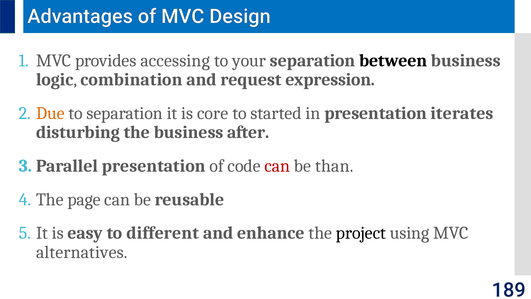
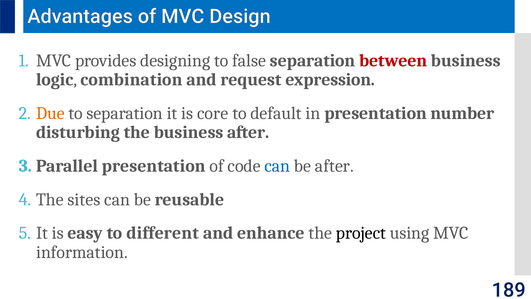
accessing: accessing -> designing
your: your -> false
between colour: black -> red
started: started -> default
iterates: iterates -> number
can at (277, 166) colour: red -> blue
be than: than -> after
page: page -> sites
alternatives: alternatives -> information
